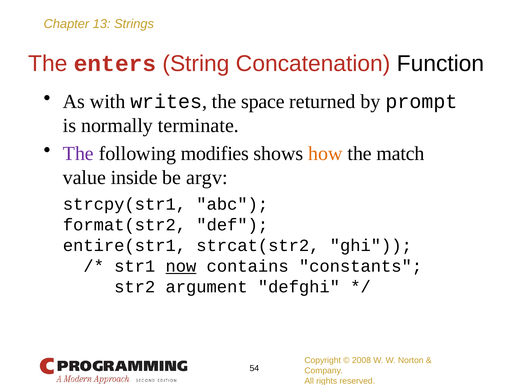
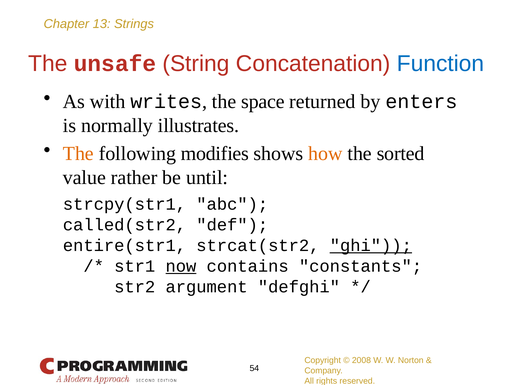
enters: enters -> unsafe
Function colour: black -> blue
prompt: prompt -> enters
terminate: terminate -> illustrates
The at (78, 153) colour: purple -> orange
match: match -> sorted
inside: inside -> rather
argv: argv -> until
format(str2: format(str2 -> called(str2
ghi underline: none -> present
